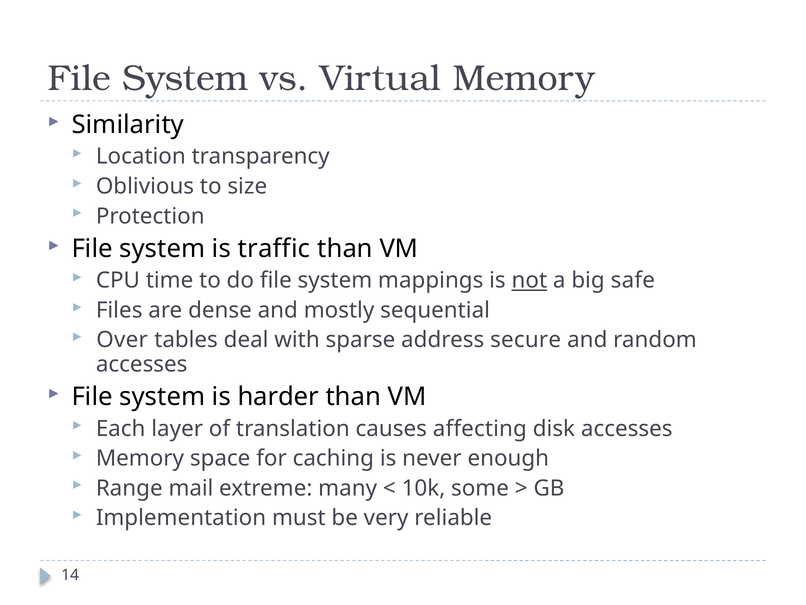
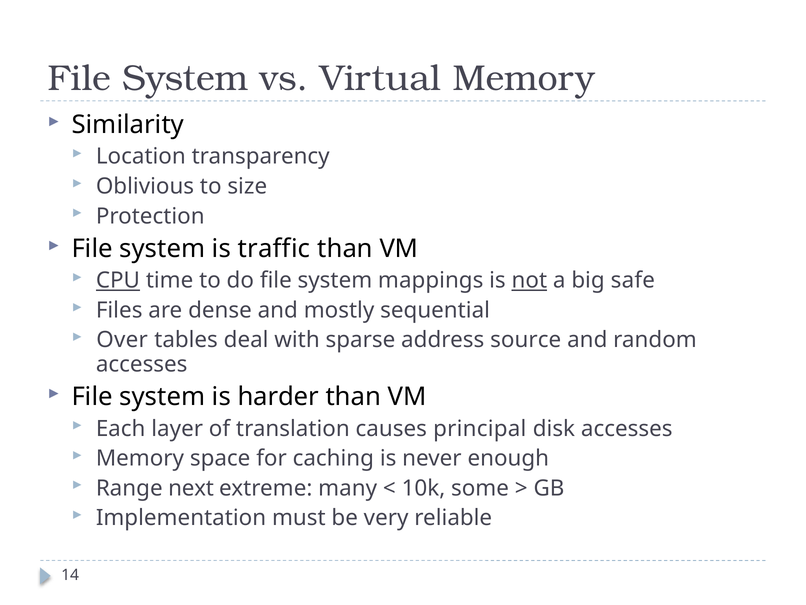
CPU underline: none -> present
secure: secure -> source
affecting: affecting -> principal
mail: mail -> next
